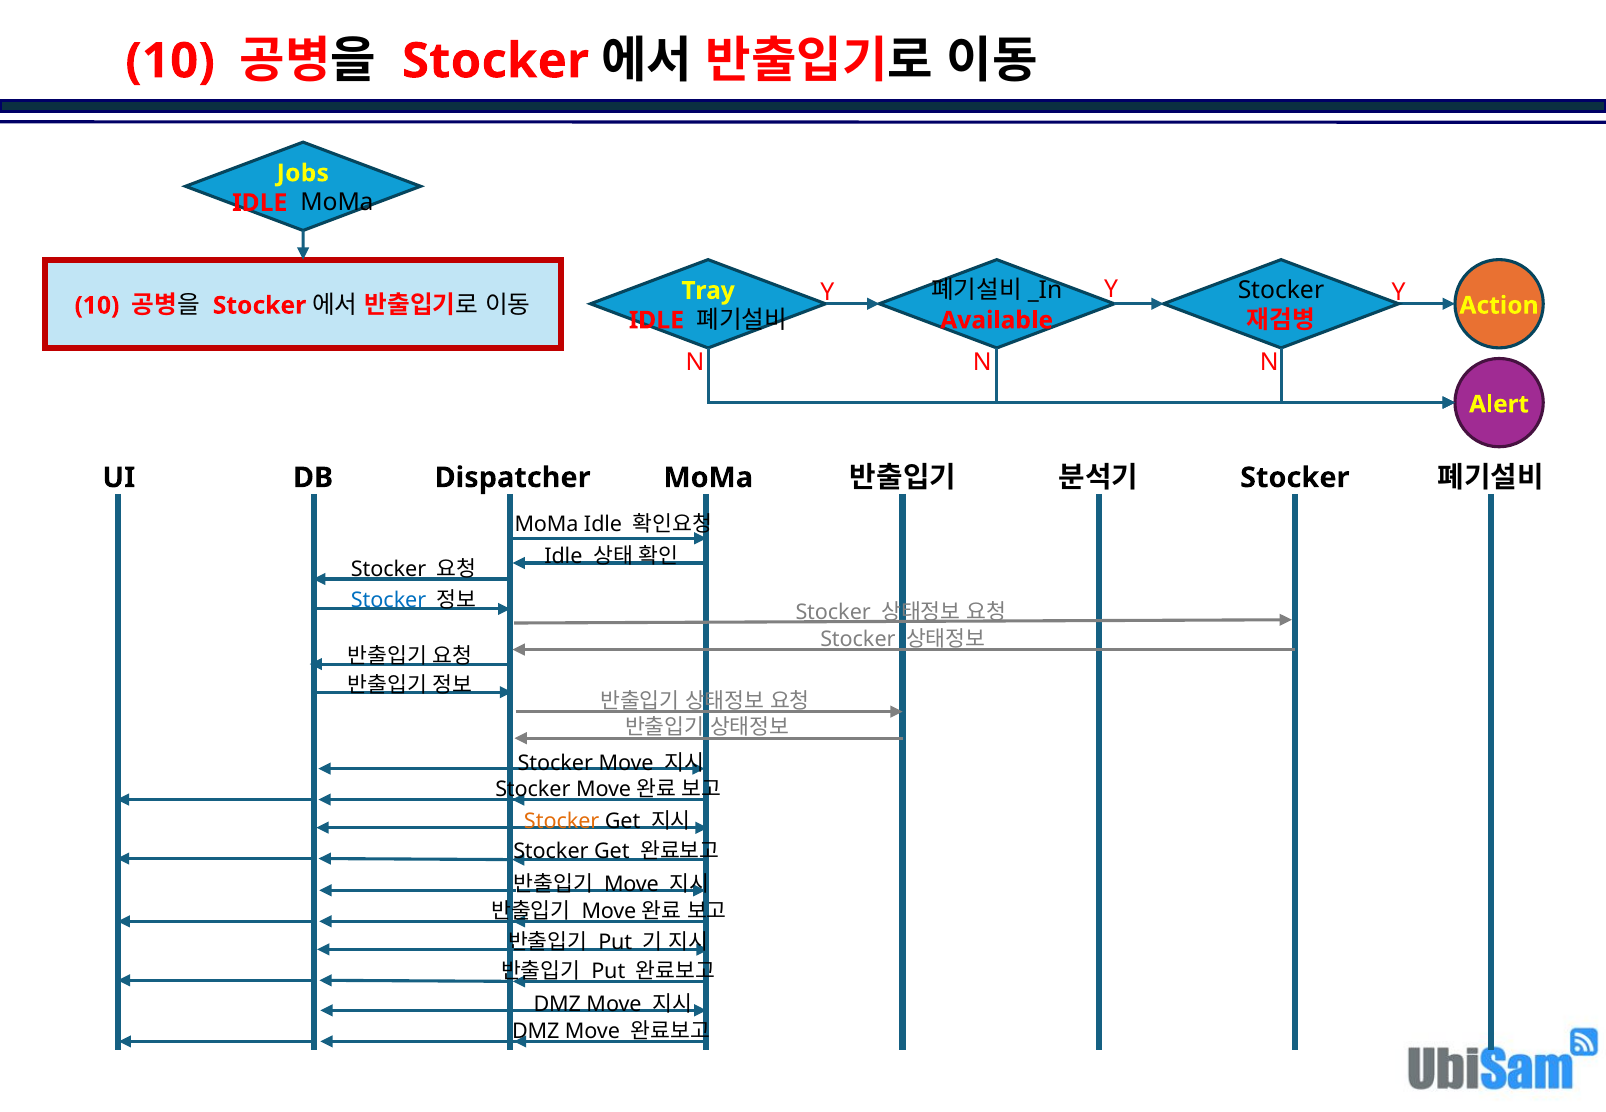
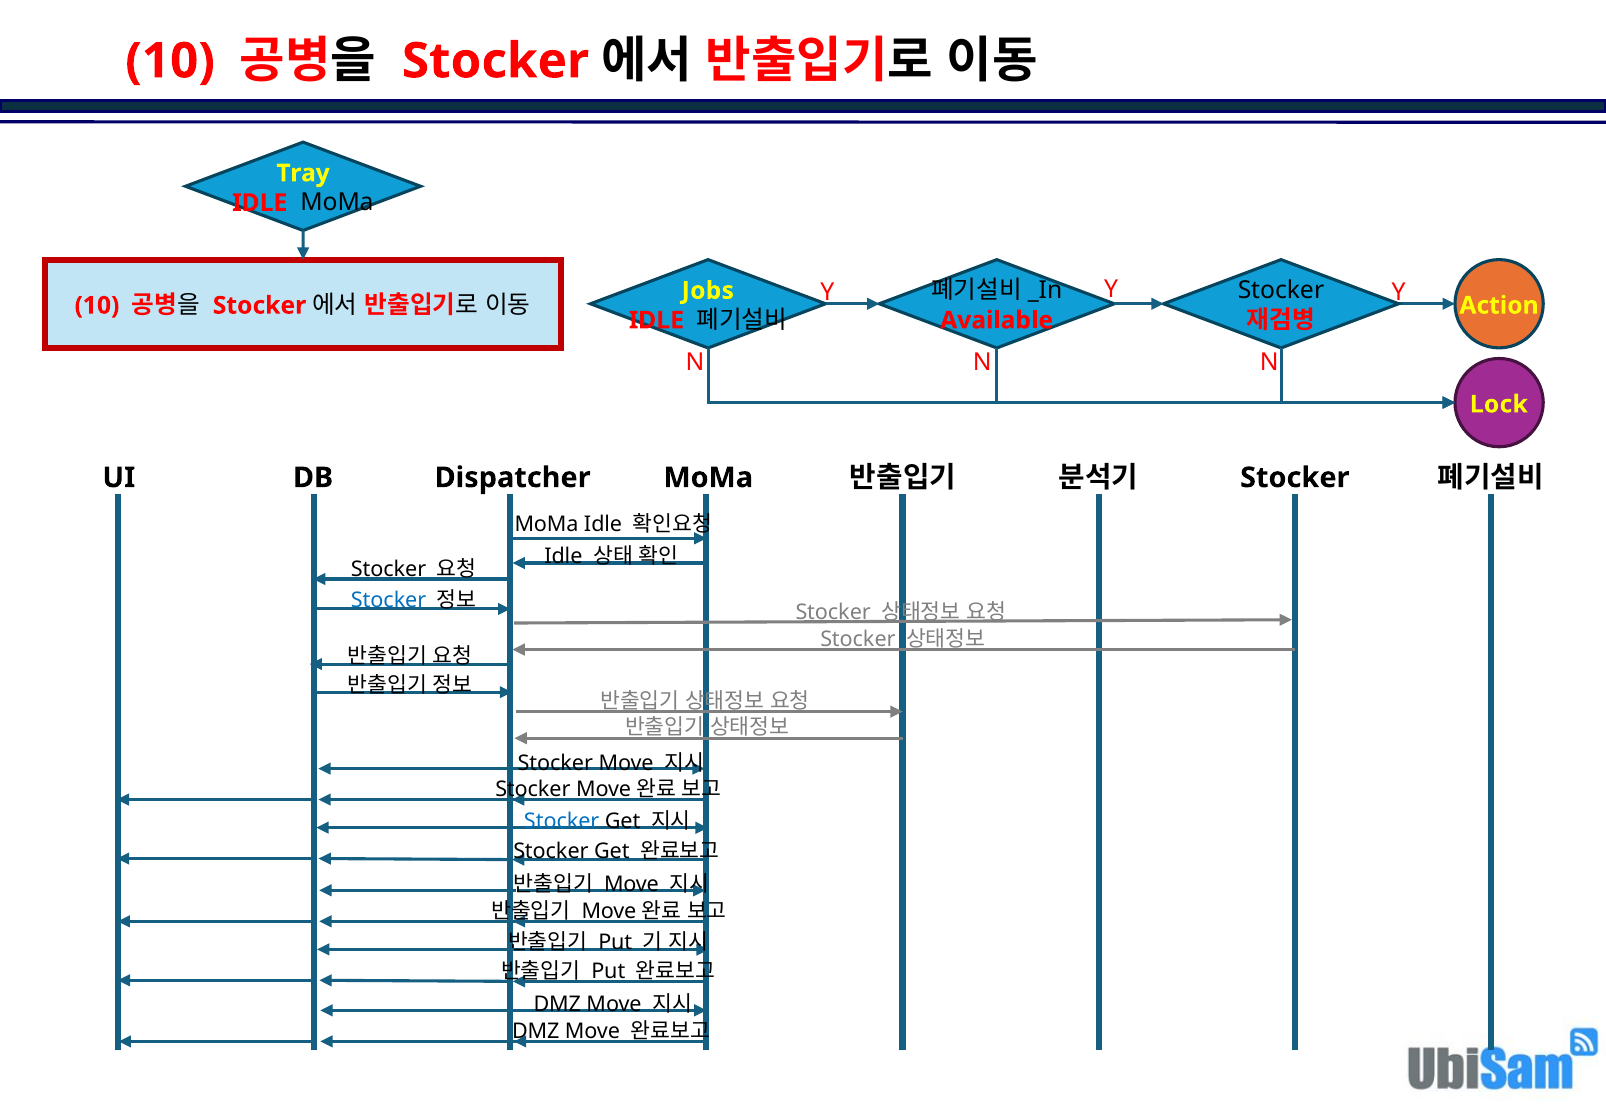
Jobs: Jobs -> Tray
Tray: Tray -> Jobs
Alert: Alert -> Lock
Stocker at (562, 821) colour: orange -> blue
